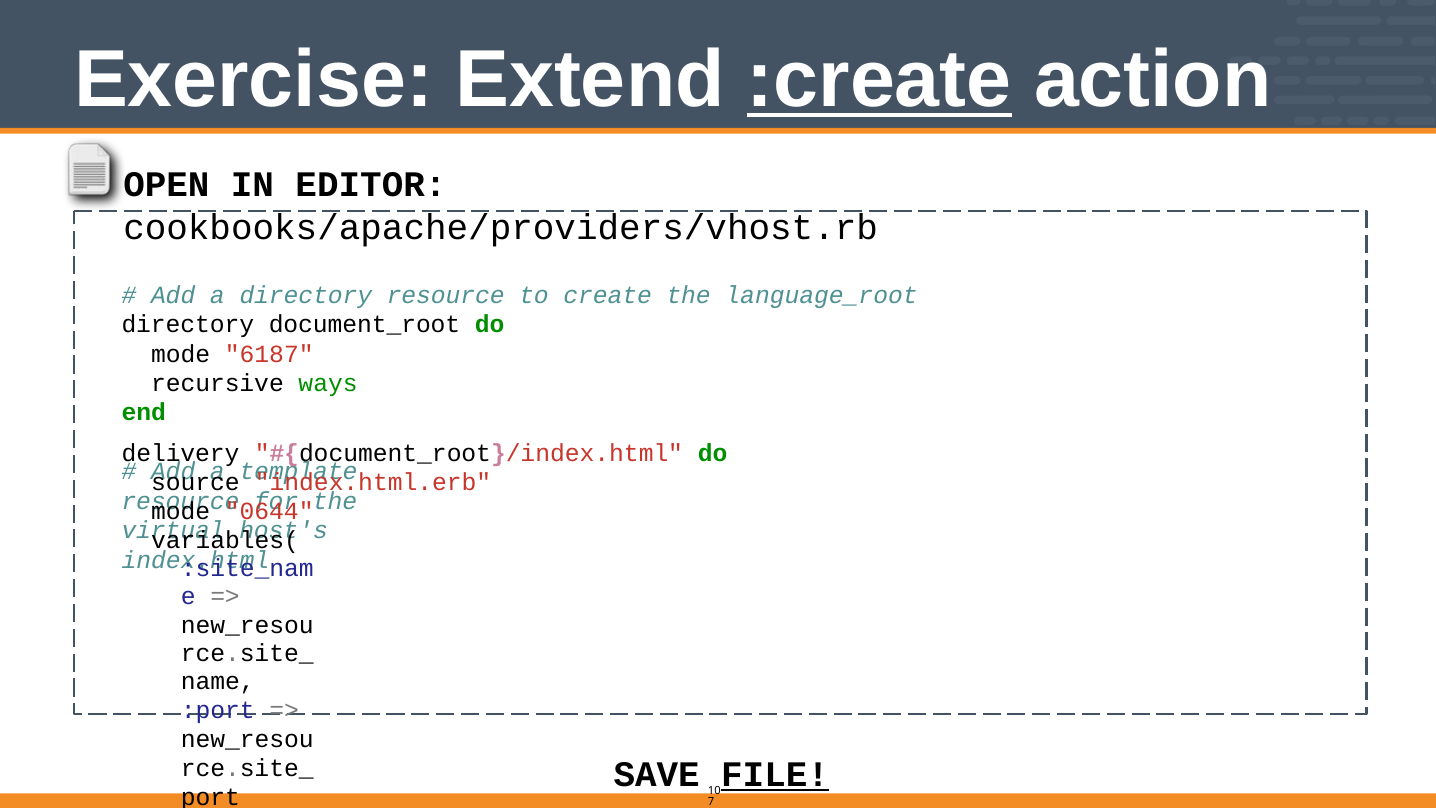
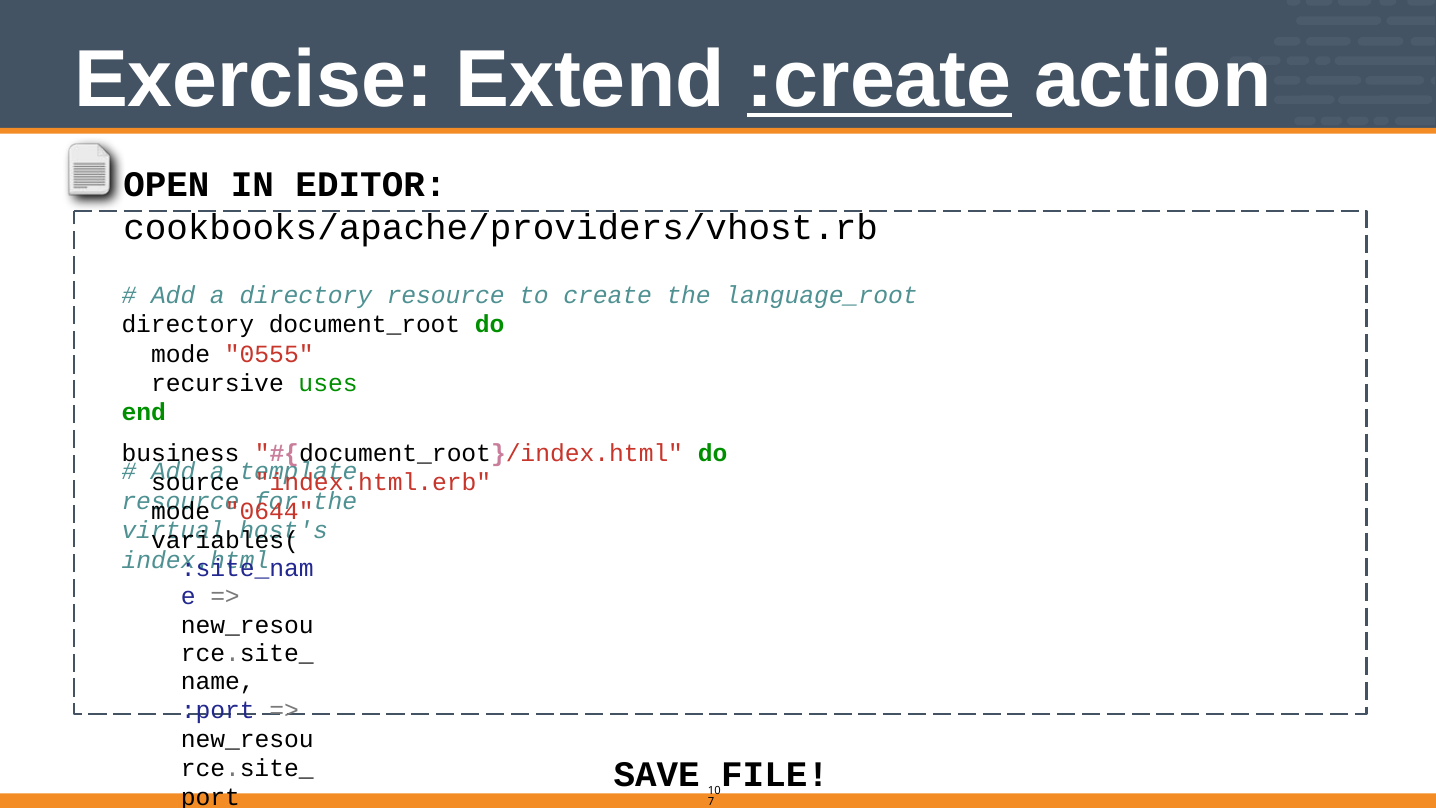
6187: 6187 -> 0555
ways: ways -> uses
delivery: delivery -> business
FILE underline: present -> none
